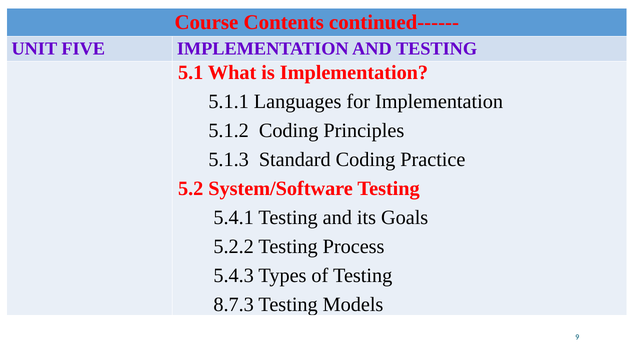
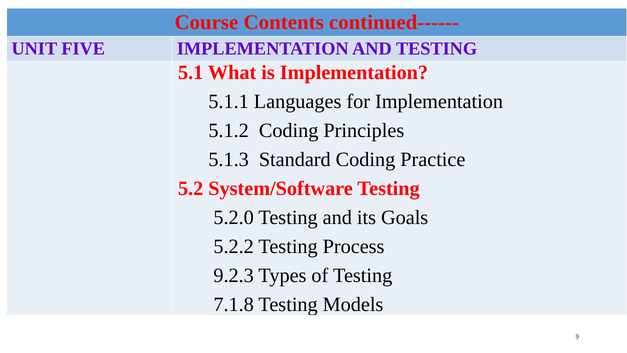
5.4.1: 5.4.1 -> 5.2.0
5.4.3: 5.4.3 -> 9.2.3
8.7.3: 8.7.3 -> 7.1.8
